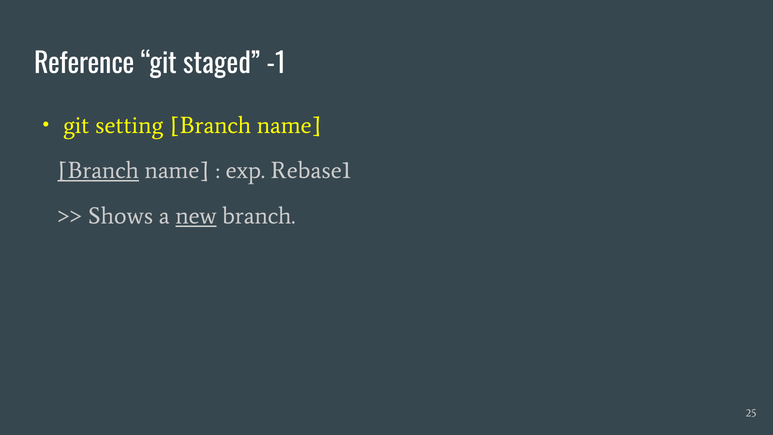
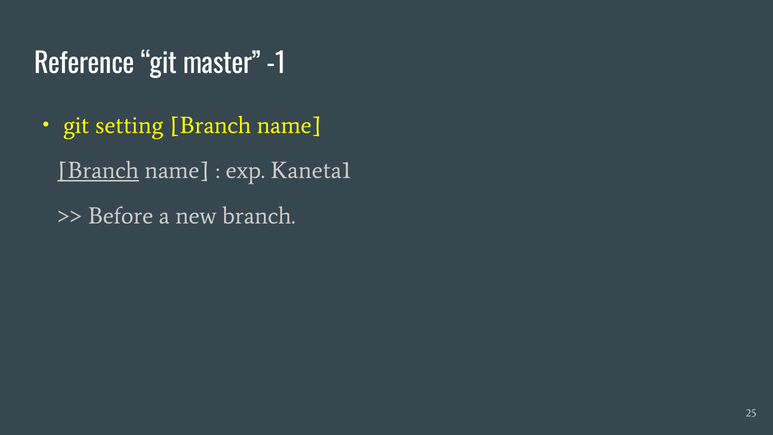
staged: staged -> master
Rebase1: Rebase1 -> Kaneta1
Shows: Shows -> Before
new underline: present -> none
